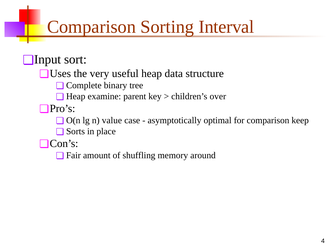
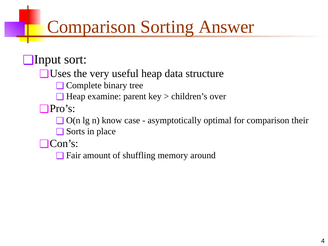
Interval: Interval -> Answer
value: value -> know
keep: keep -> their
